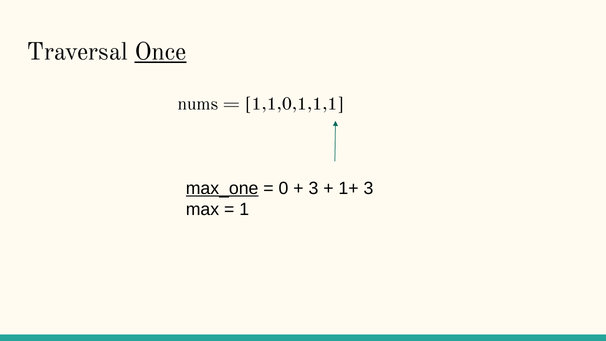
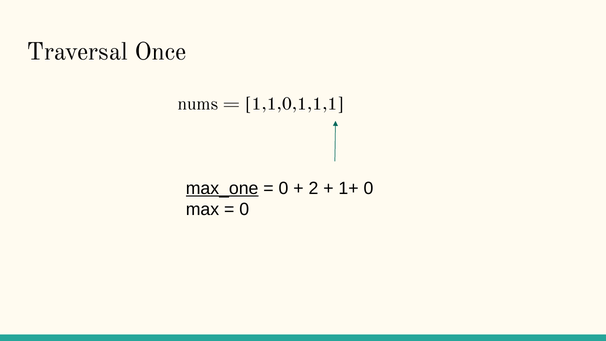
Once underline: present -> none
3 at (313, 188): 3 -> 2
1+ 3: 3 -> 0
1 at (244, 210): 1 -> 0
